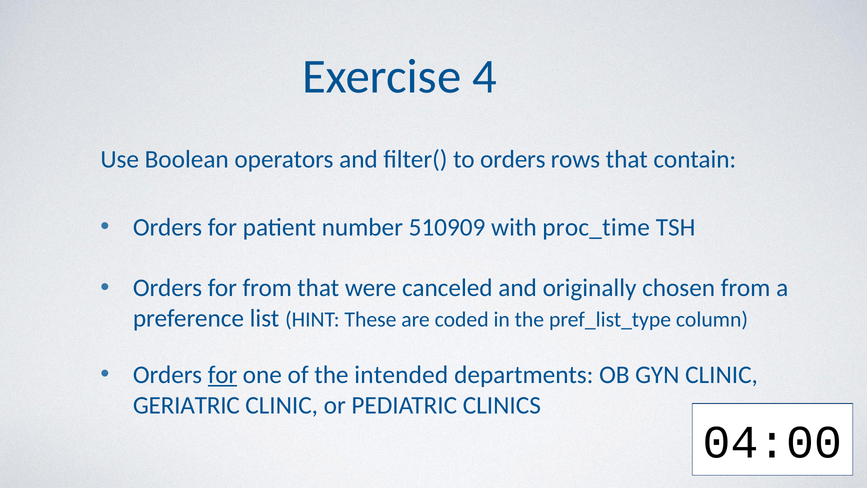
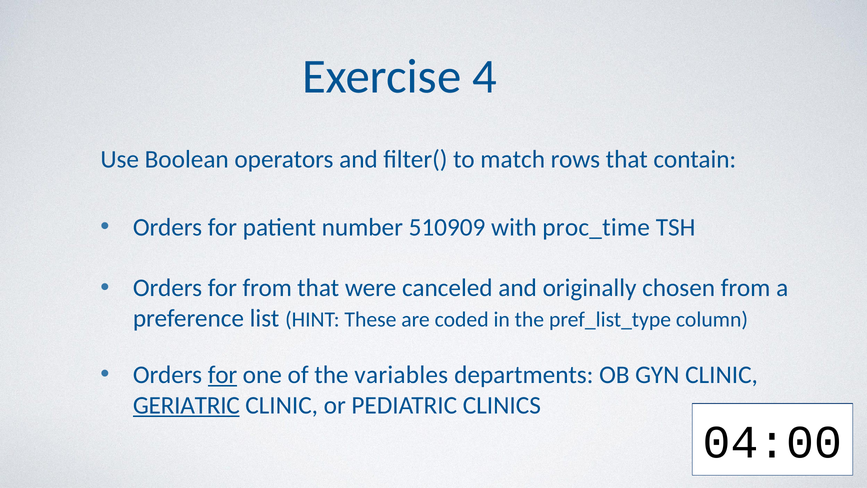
to orders: orders -> match
intended: intended -> variables
GERIATRIC underline: none -> present
